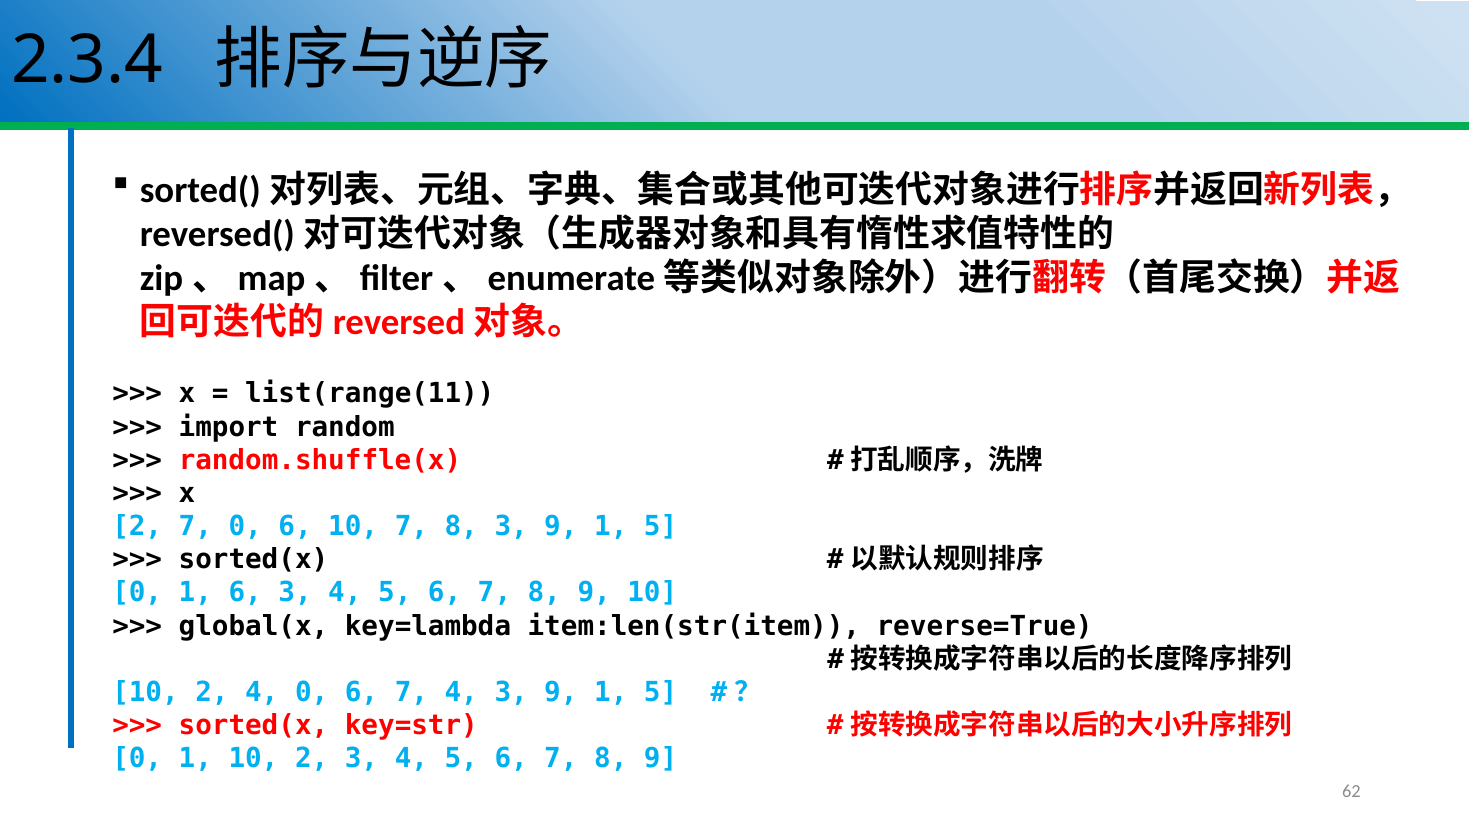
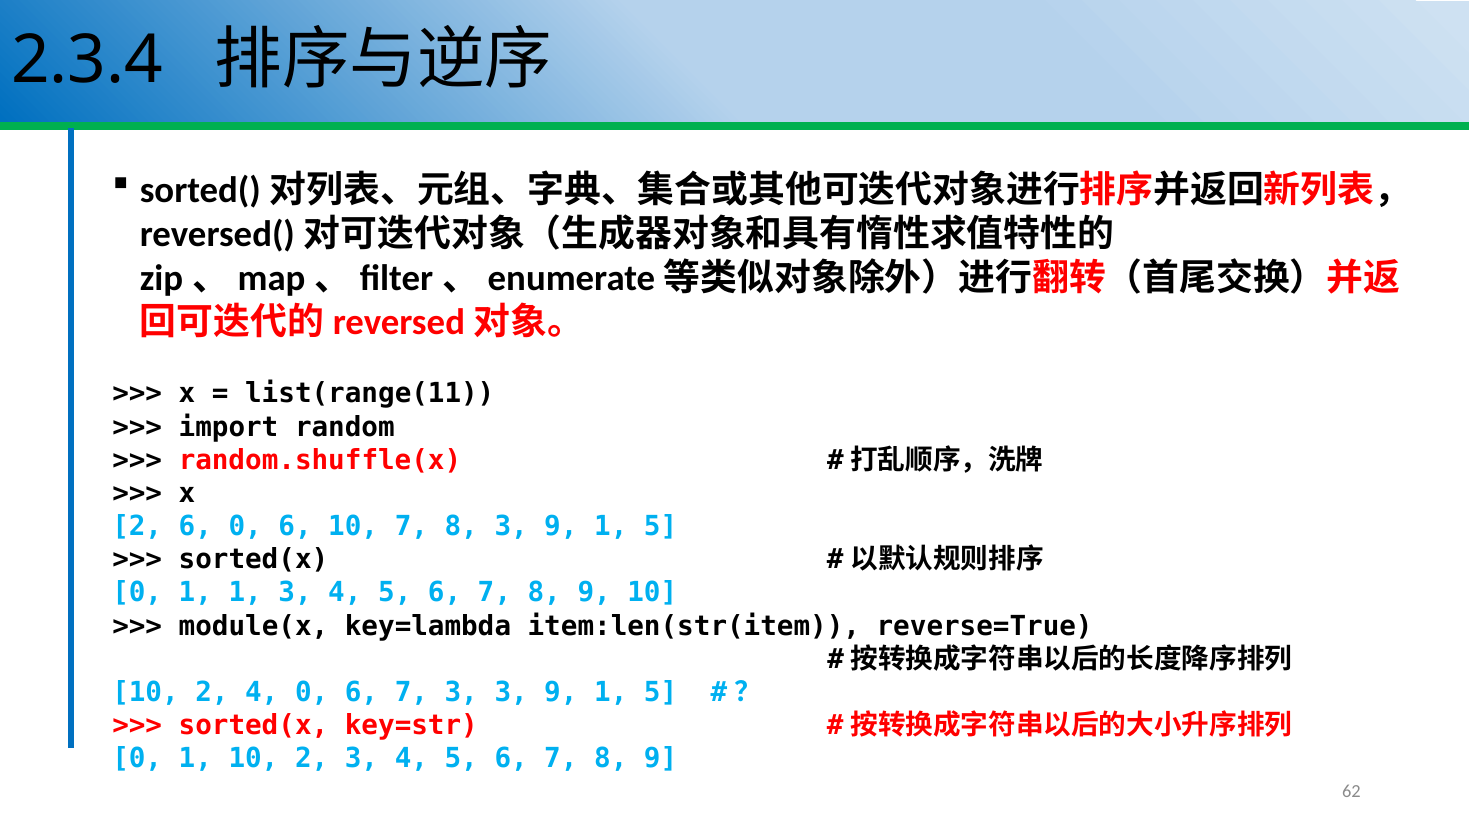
2 7: 7 -> 6
1 6: 6 -> 1
global(x: global(x -> module(x
7 4: 4 -> 3
